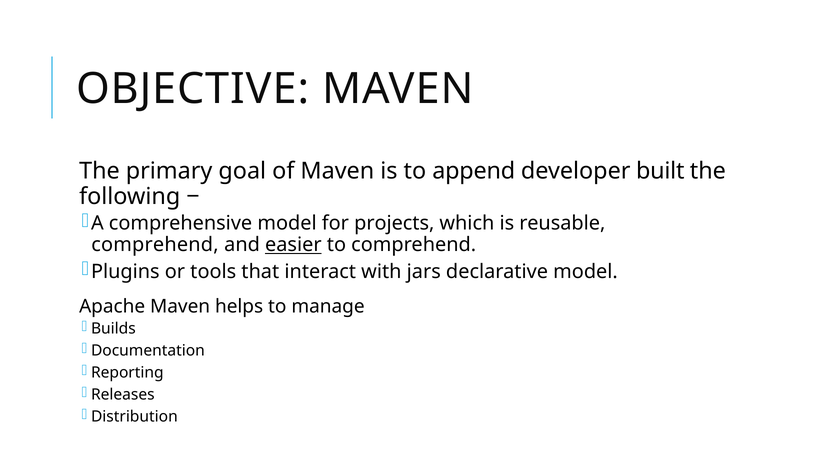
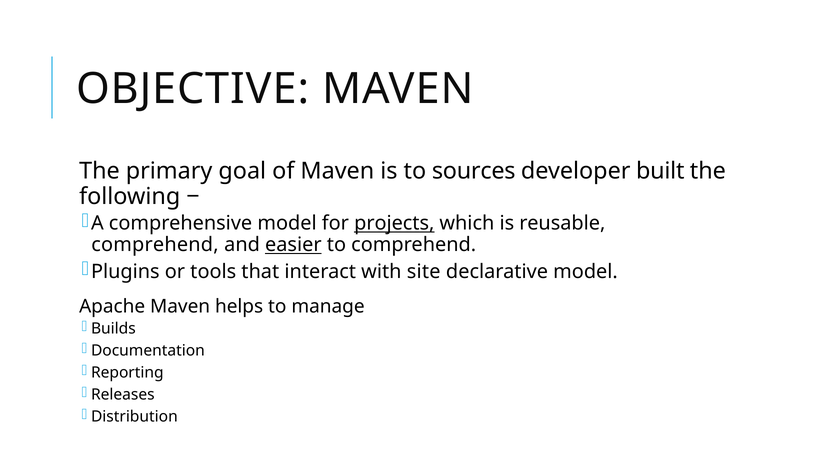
append: append -> sources
projects underline: none -> present
jars: jars -> site
